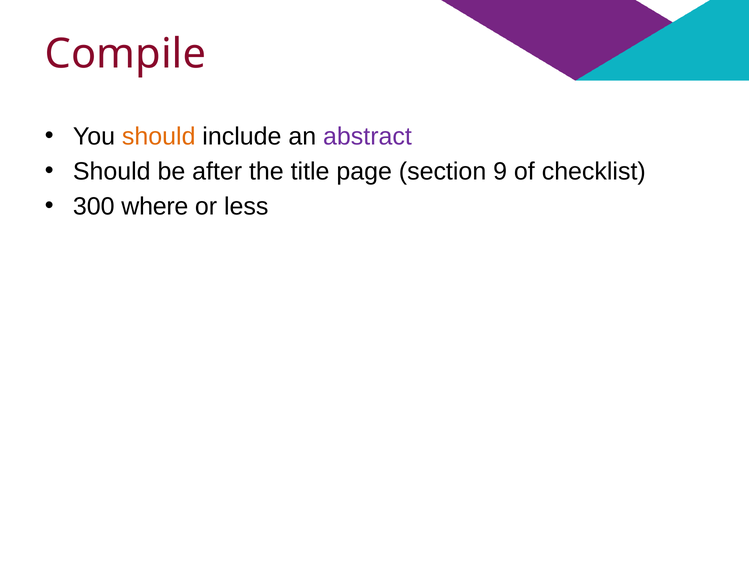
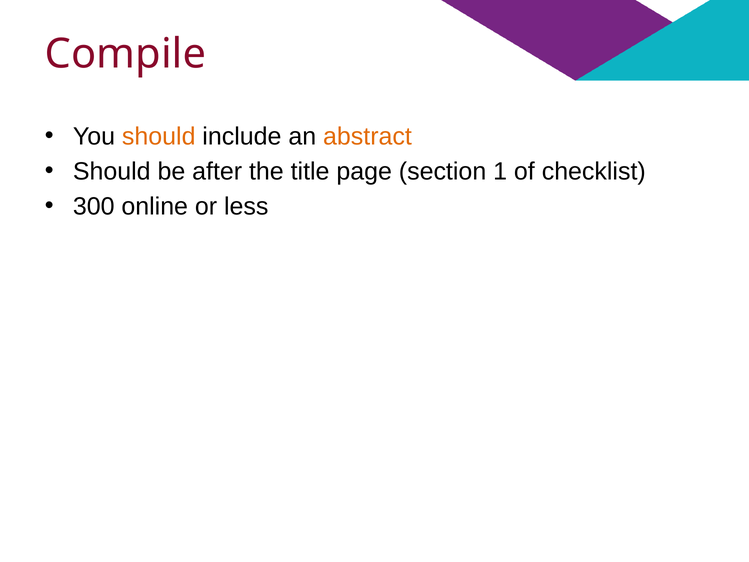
abstract colour: purple -> orange
9: 9 -> 1
where: where -> online
